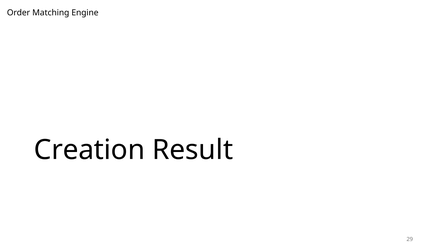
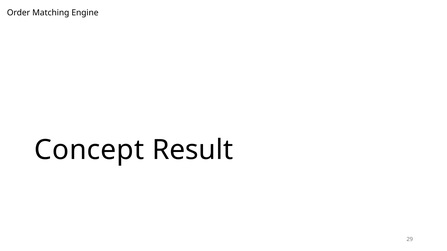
Creation: Creation -> Concept
